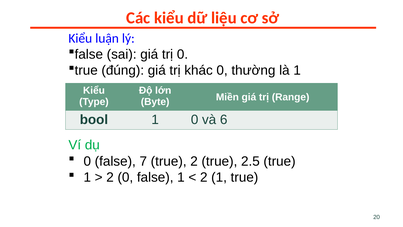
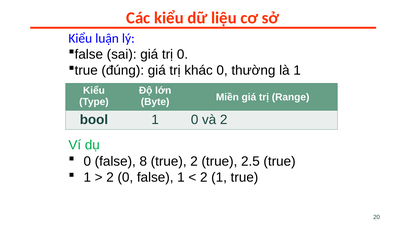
và 6: 6 -> 2
7: 7 -> 8
